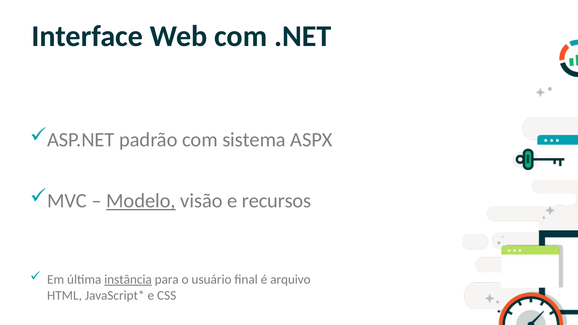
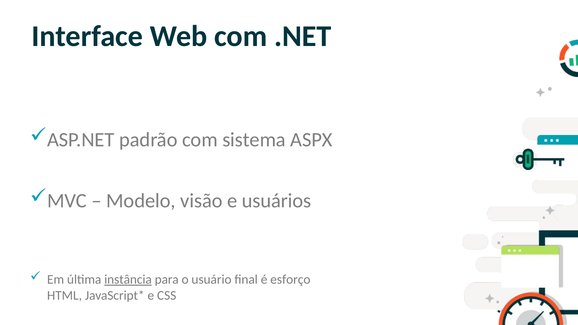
Modelo underline: present -> none
recursos: recursos -> usuários
arquivo: arquivo -> esforço
